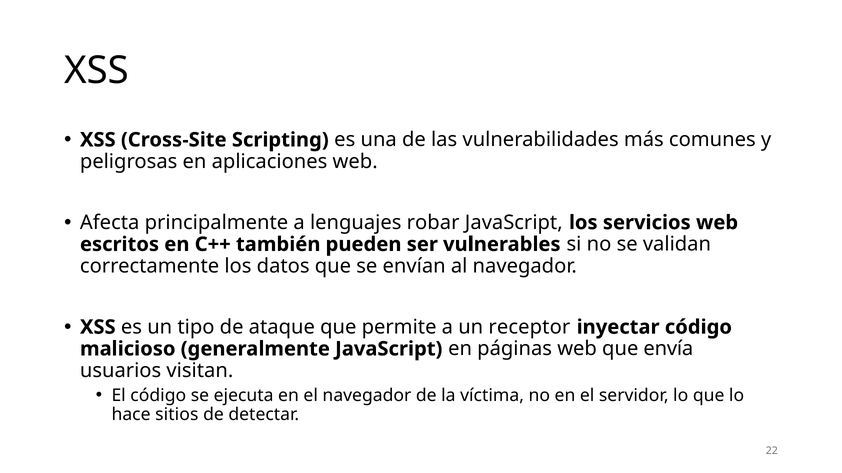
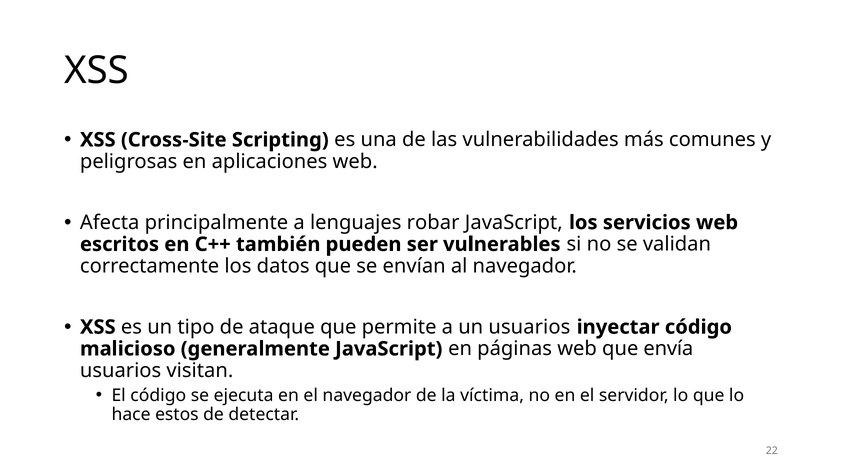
un receptor: receptor -> usuarios
sitios: sitios -> estos
